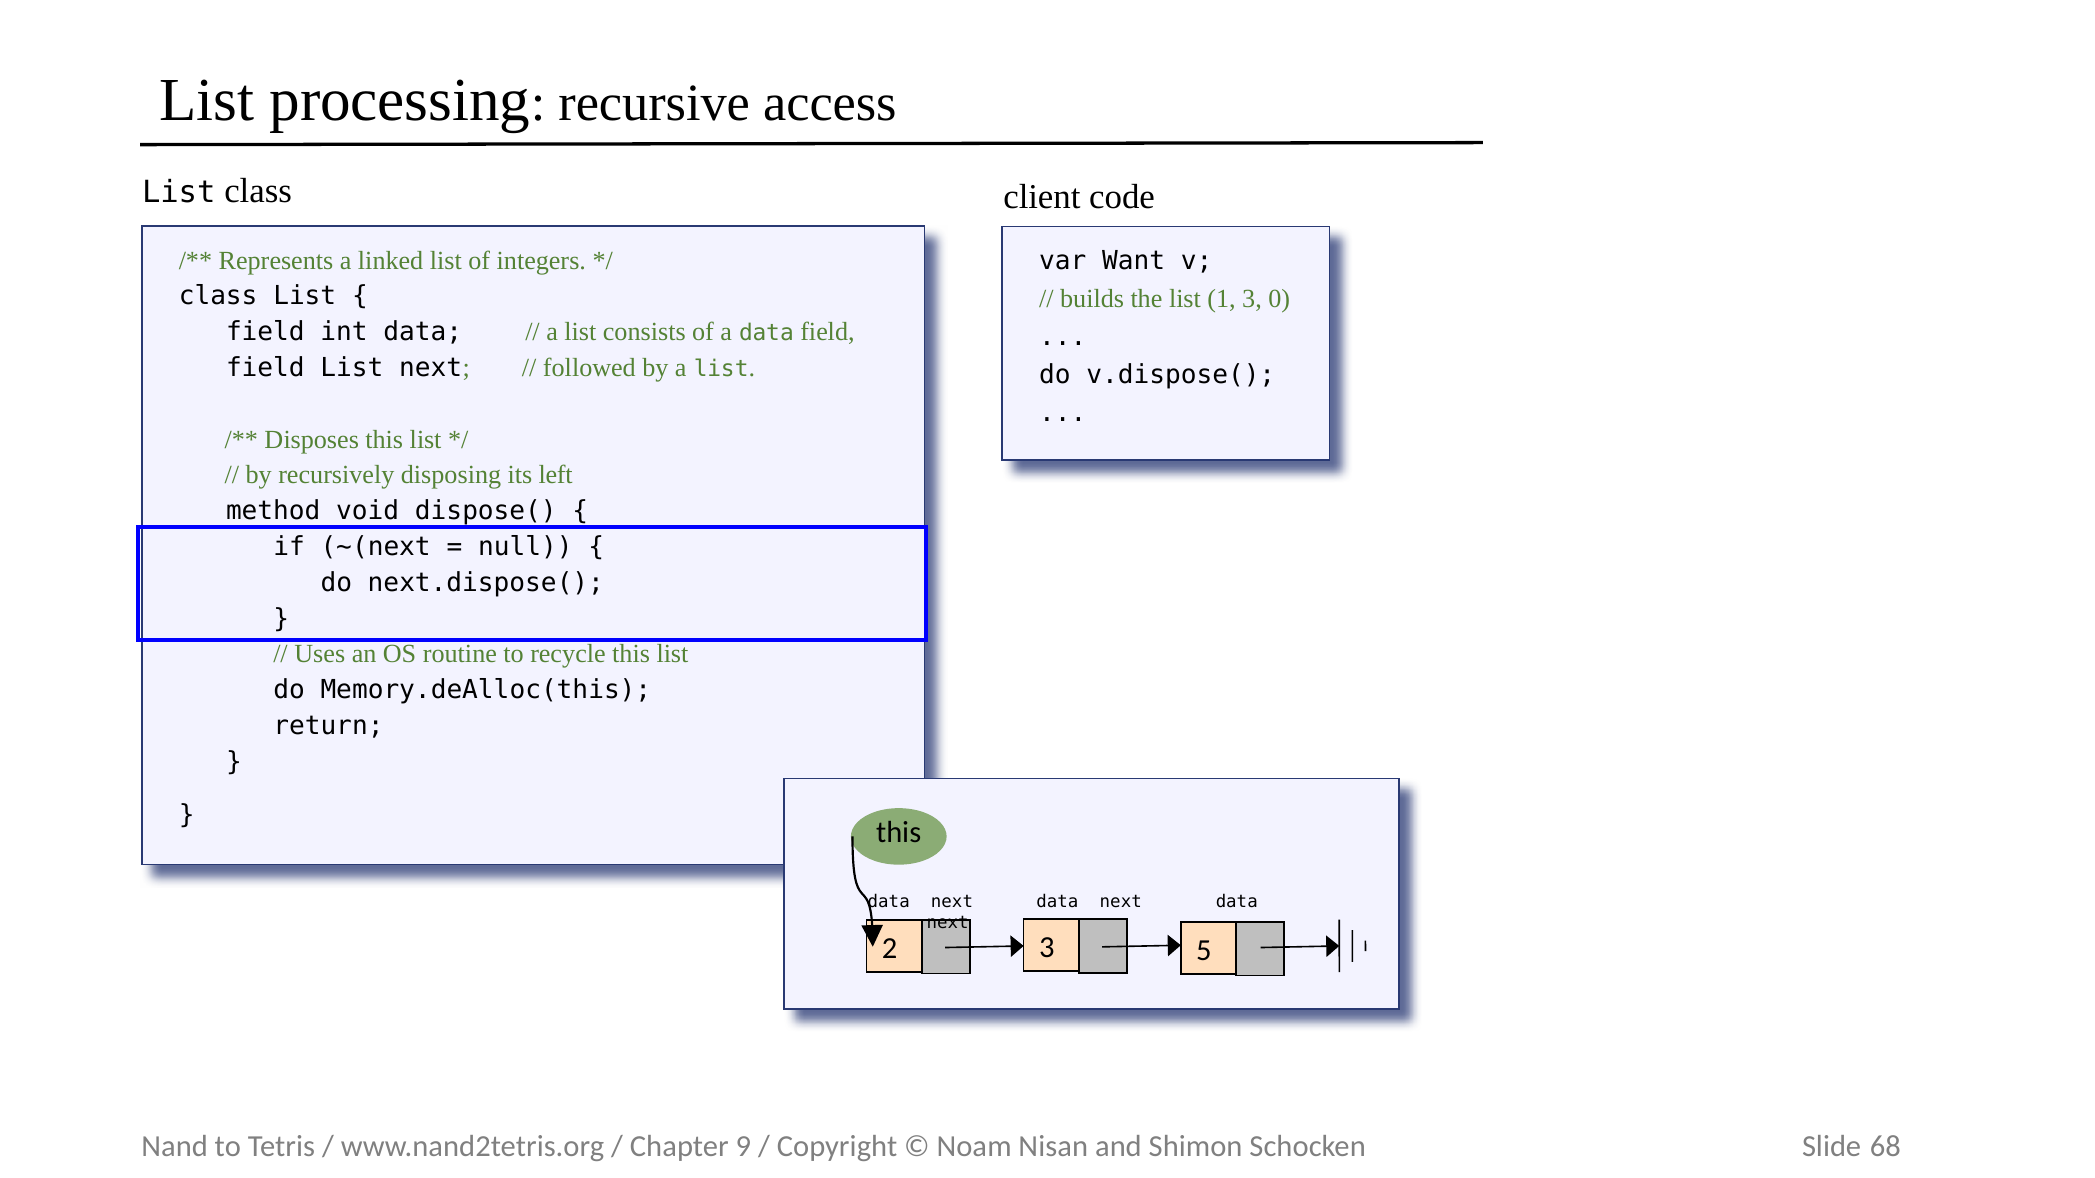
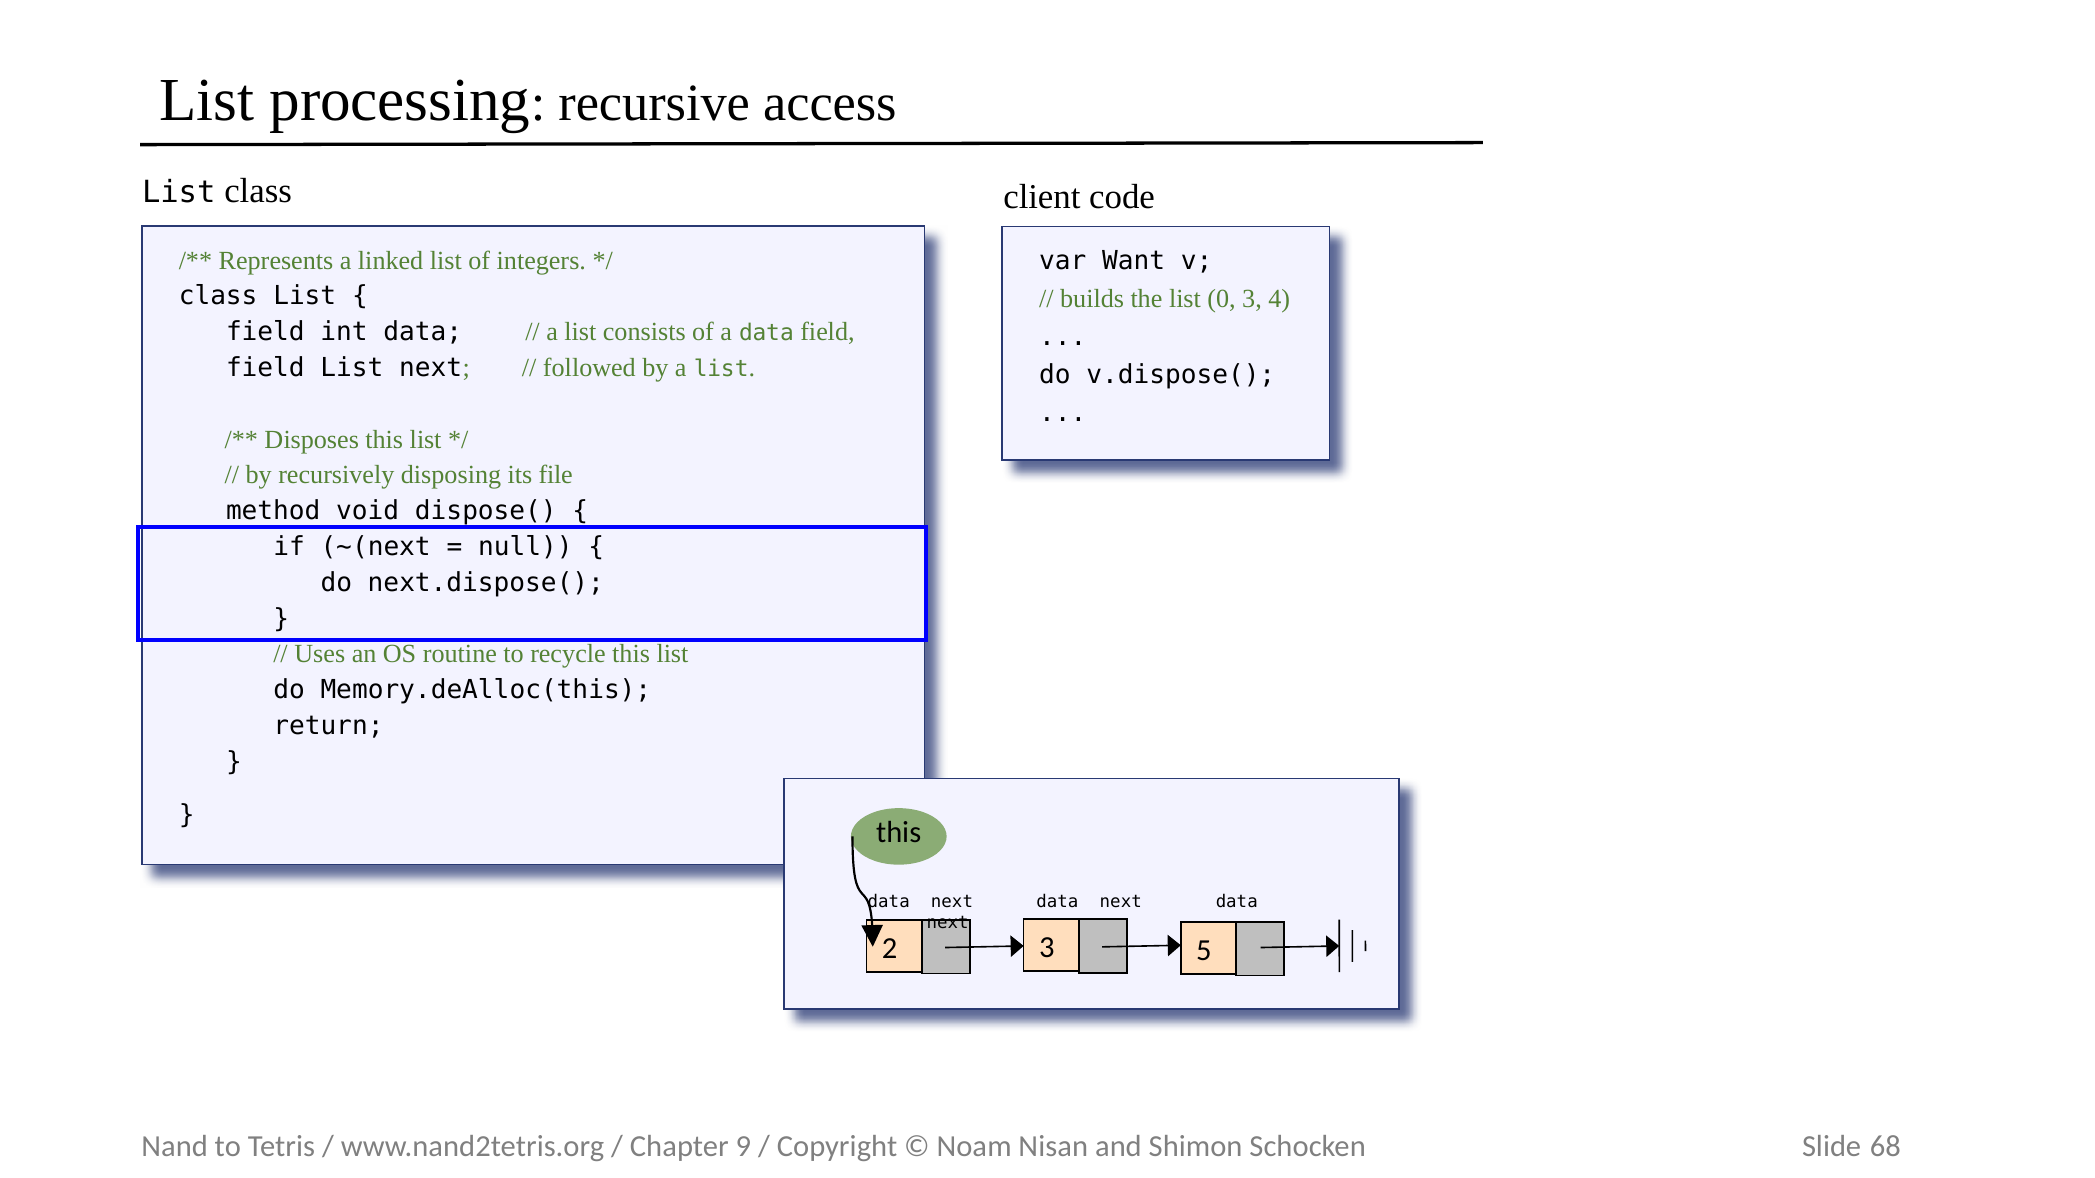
1: 1 -> 0
0: 0 -> 4
left: left -> file
